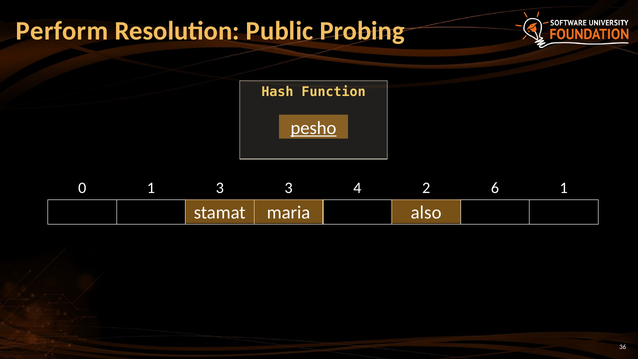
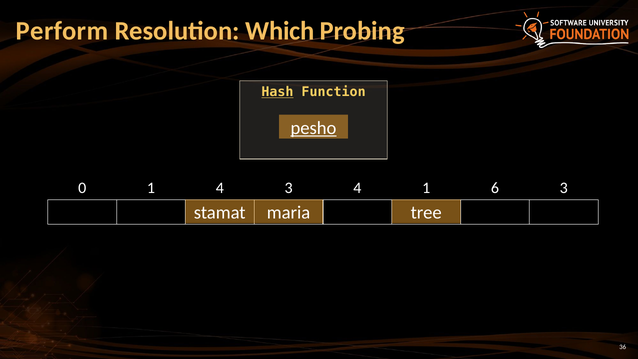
Public: Public -> Which
Hash underline: none -> present
1 3: 3 -> 4
4 2: 2 -> 1
6 1: 1 -> 3
also: also -> tree
